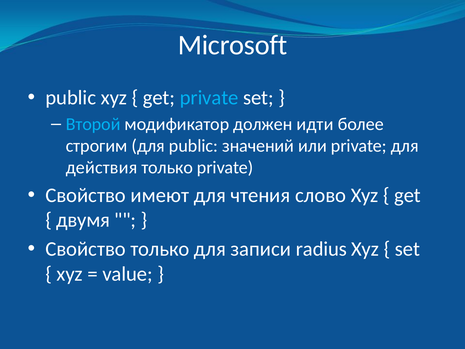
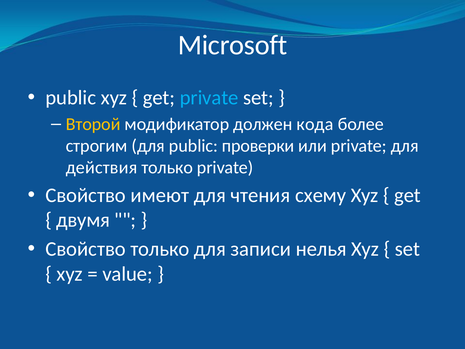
Второй colour: light blue -> yellow
идти: идти -> кода
значений: значений -> проверки
слово: слово -> схему
radius: radius -> нелья
